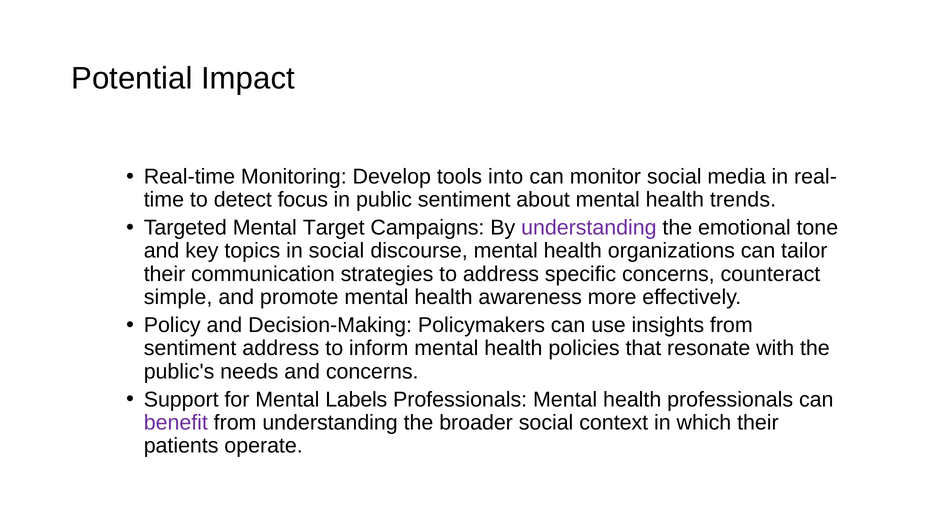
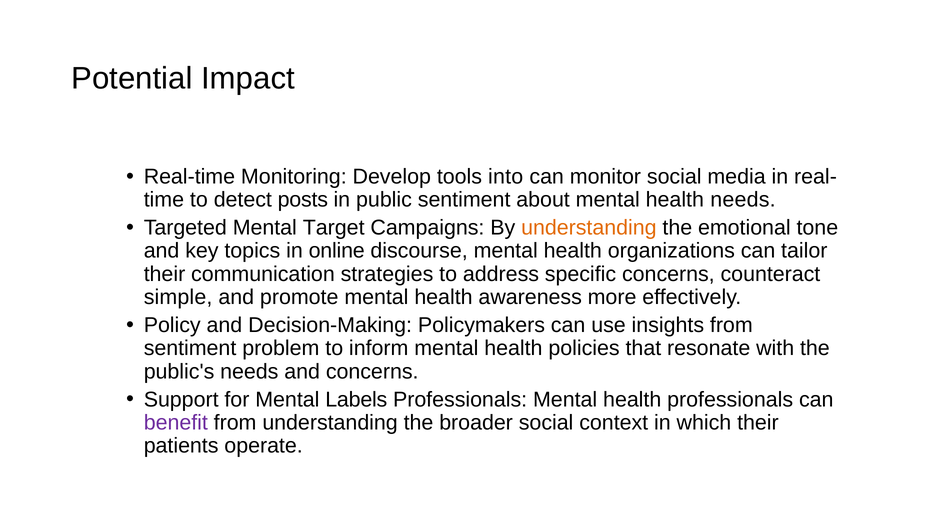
focus: focus -> posts
health trends: trends -> needs
understanding at (589, 228) colour: purple -> orange
in social: social -> online
sentiment address: address -> problem
